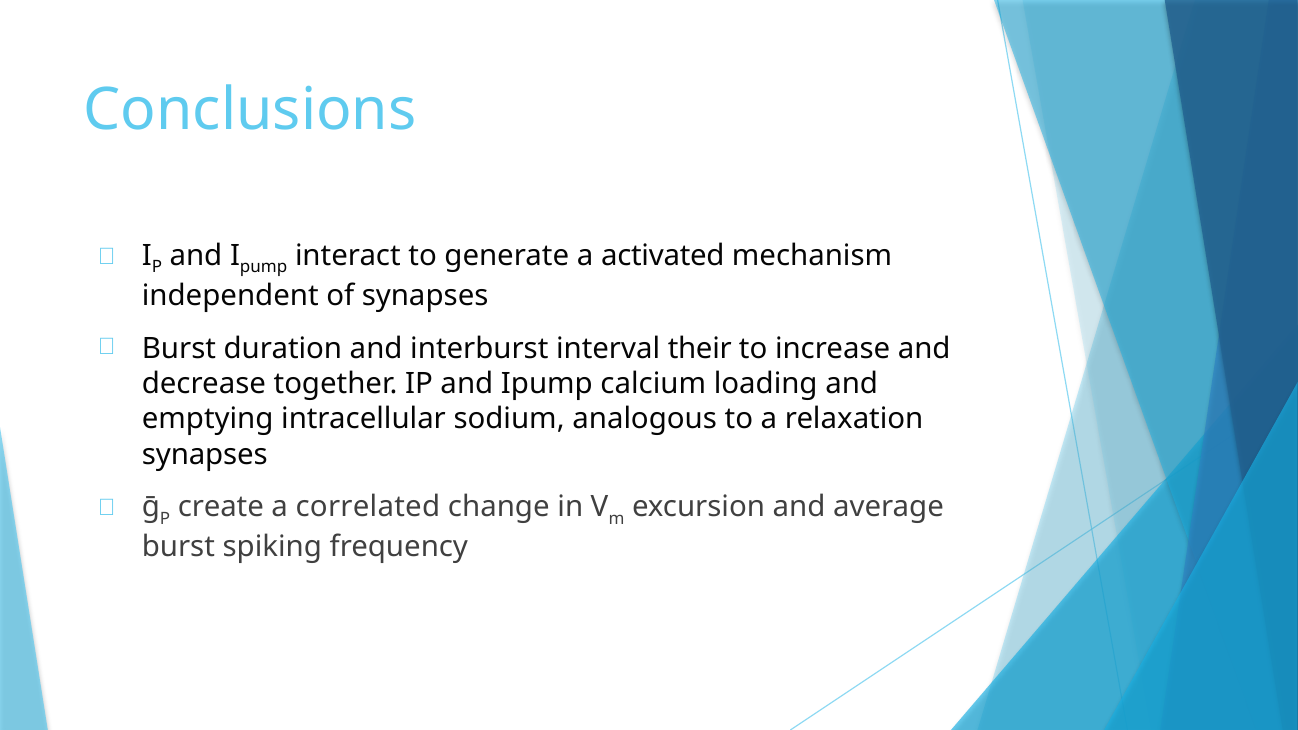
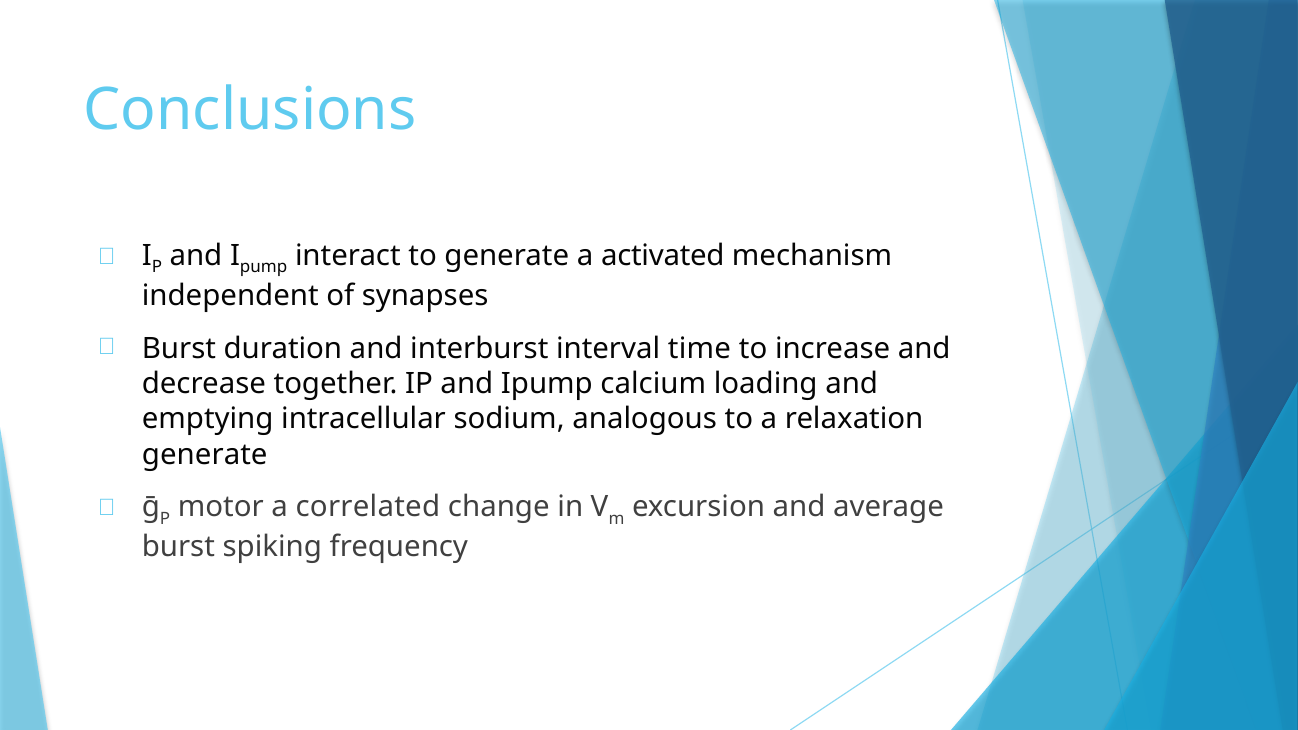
their: their -> time
synapses at (205, 454): synapses -> generate
create: create -> motor
